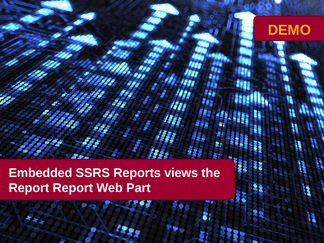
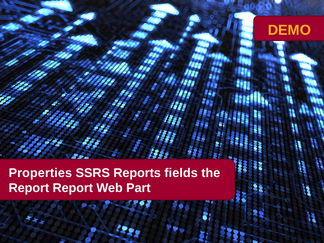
Embedded: Embedded -> Properties
views: views -> fields
